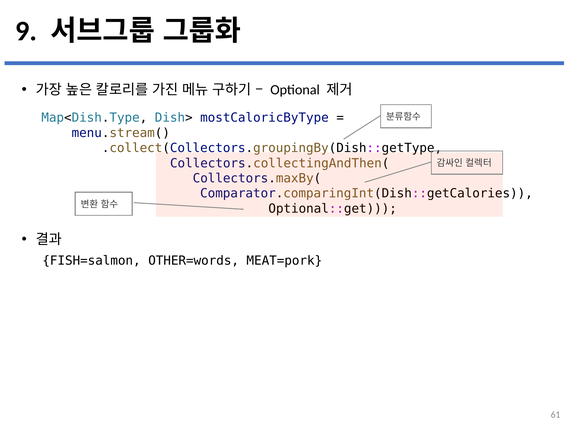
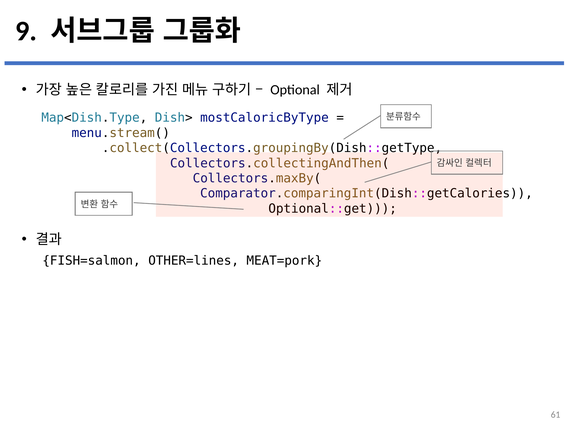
OTHER=words: OTHER=words -> OTHER=lines
